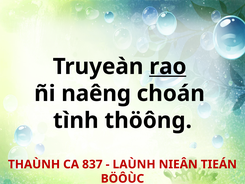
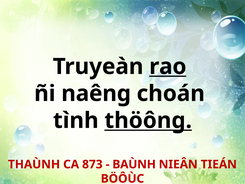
thöông underline: none -> present
837: 837 -> 873
LAÙNH: LAÙNH -> BAÙNH
